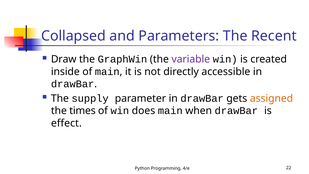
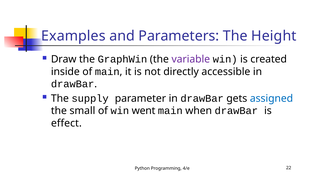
Collapsed: Collapsed -> Examples
Recent: Recent -> Height
assigned colour: orange -> blue
times: times -> small
does: does -> went
